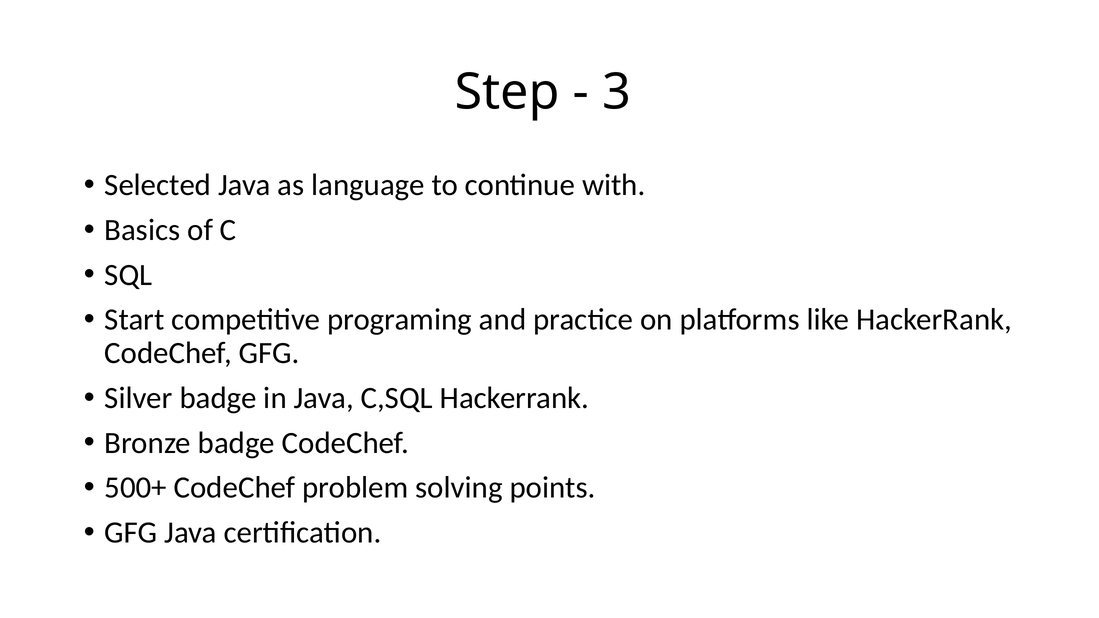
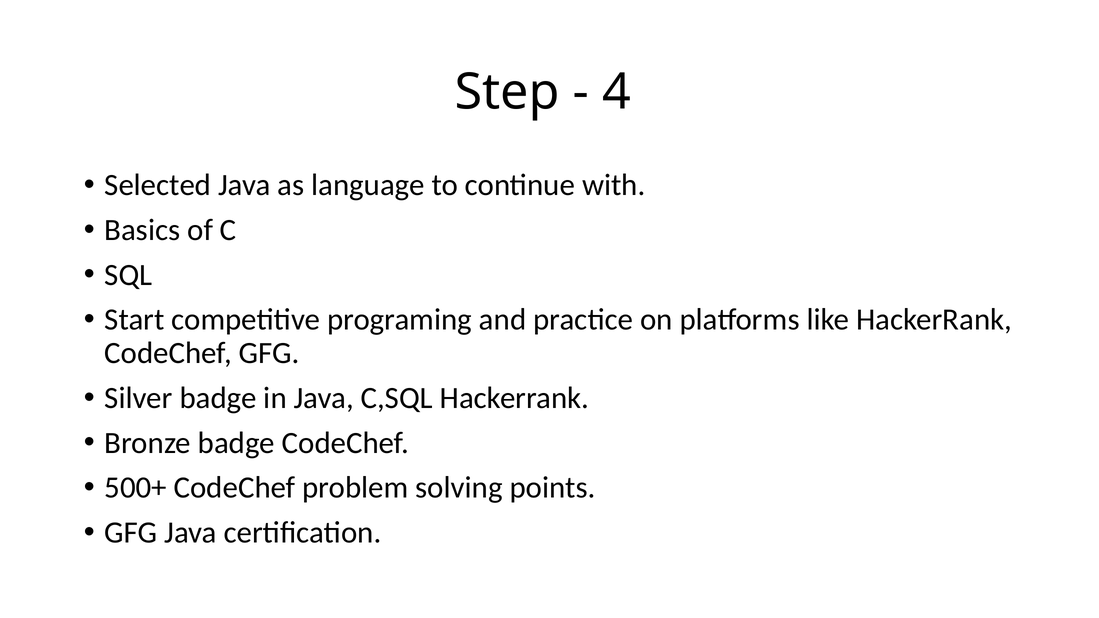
3: 3 -> 4
